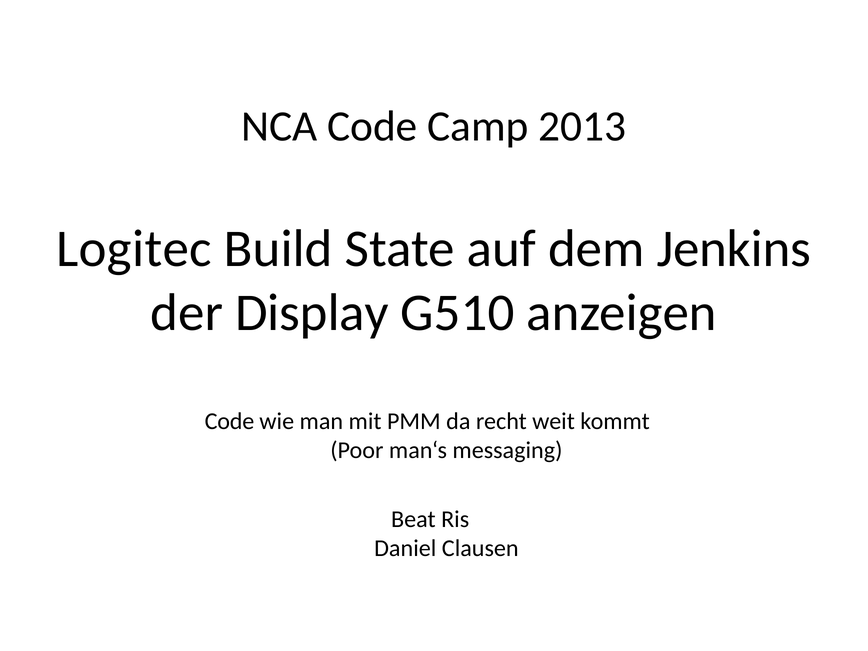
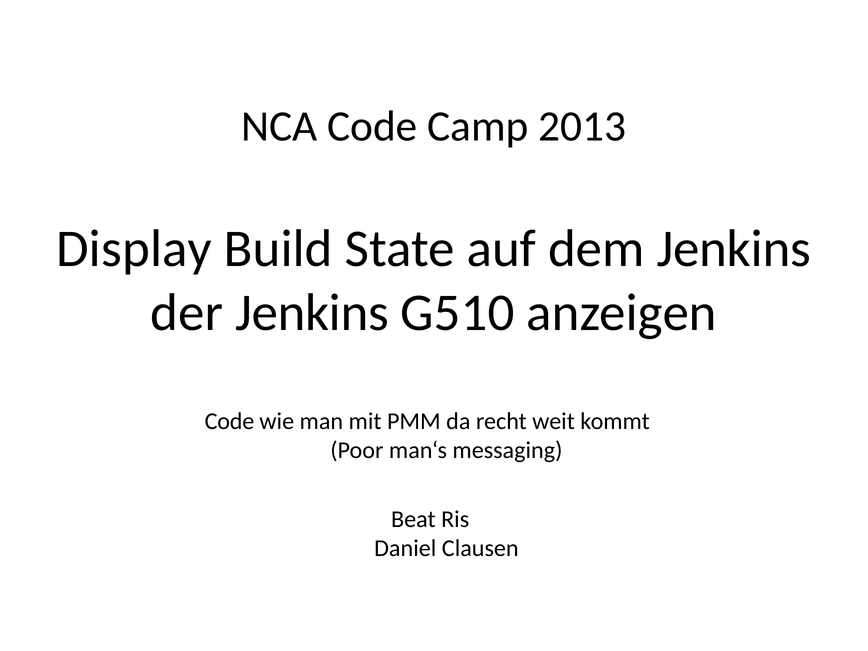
Logitec: Logitec -> Display
der Display: Display -> Jenkins
